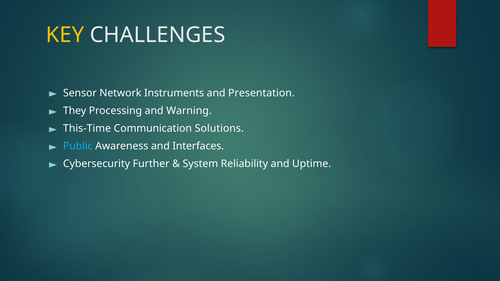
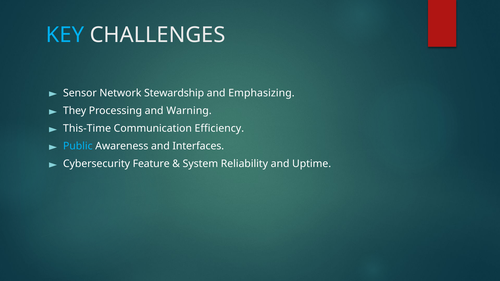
KEY colour: yellow -> light blue
Instruments: Instruments -> Stewardship
Presentation: Presentation -> Emphasizing
Solutions: Solutions -> Efficiency
Further: Further -> Feature
